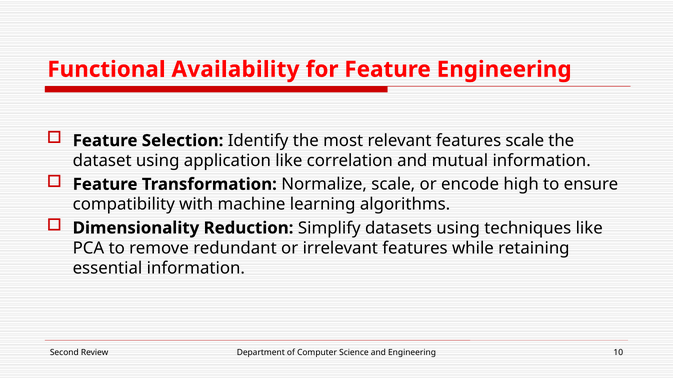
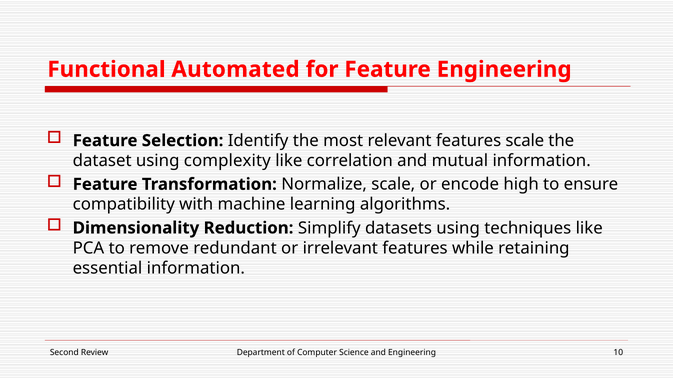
Availability: Availability -> Automated
application: application -> complexity
